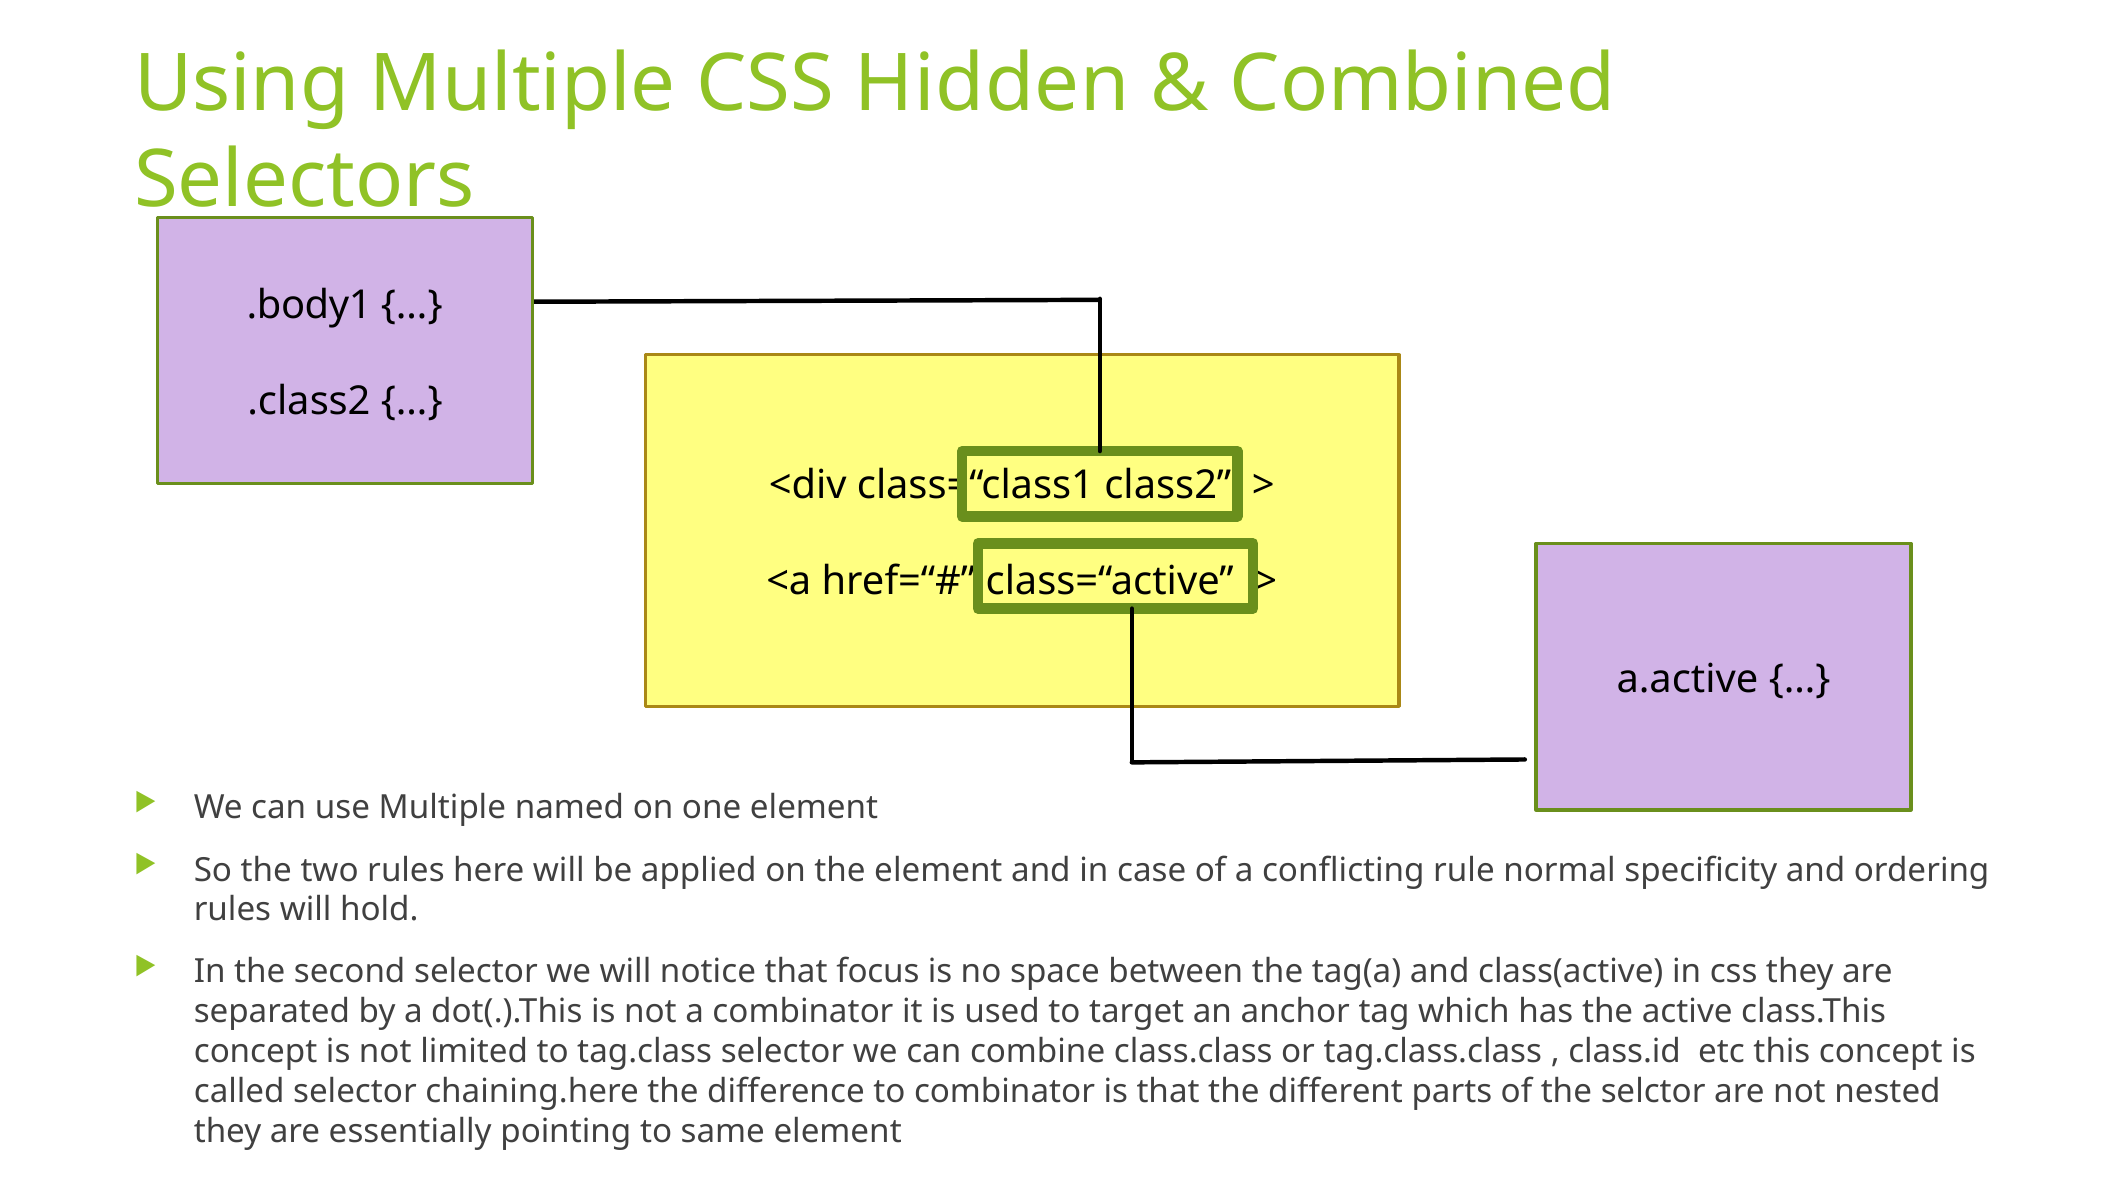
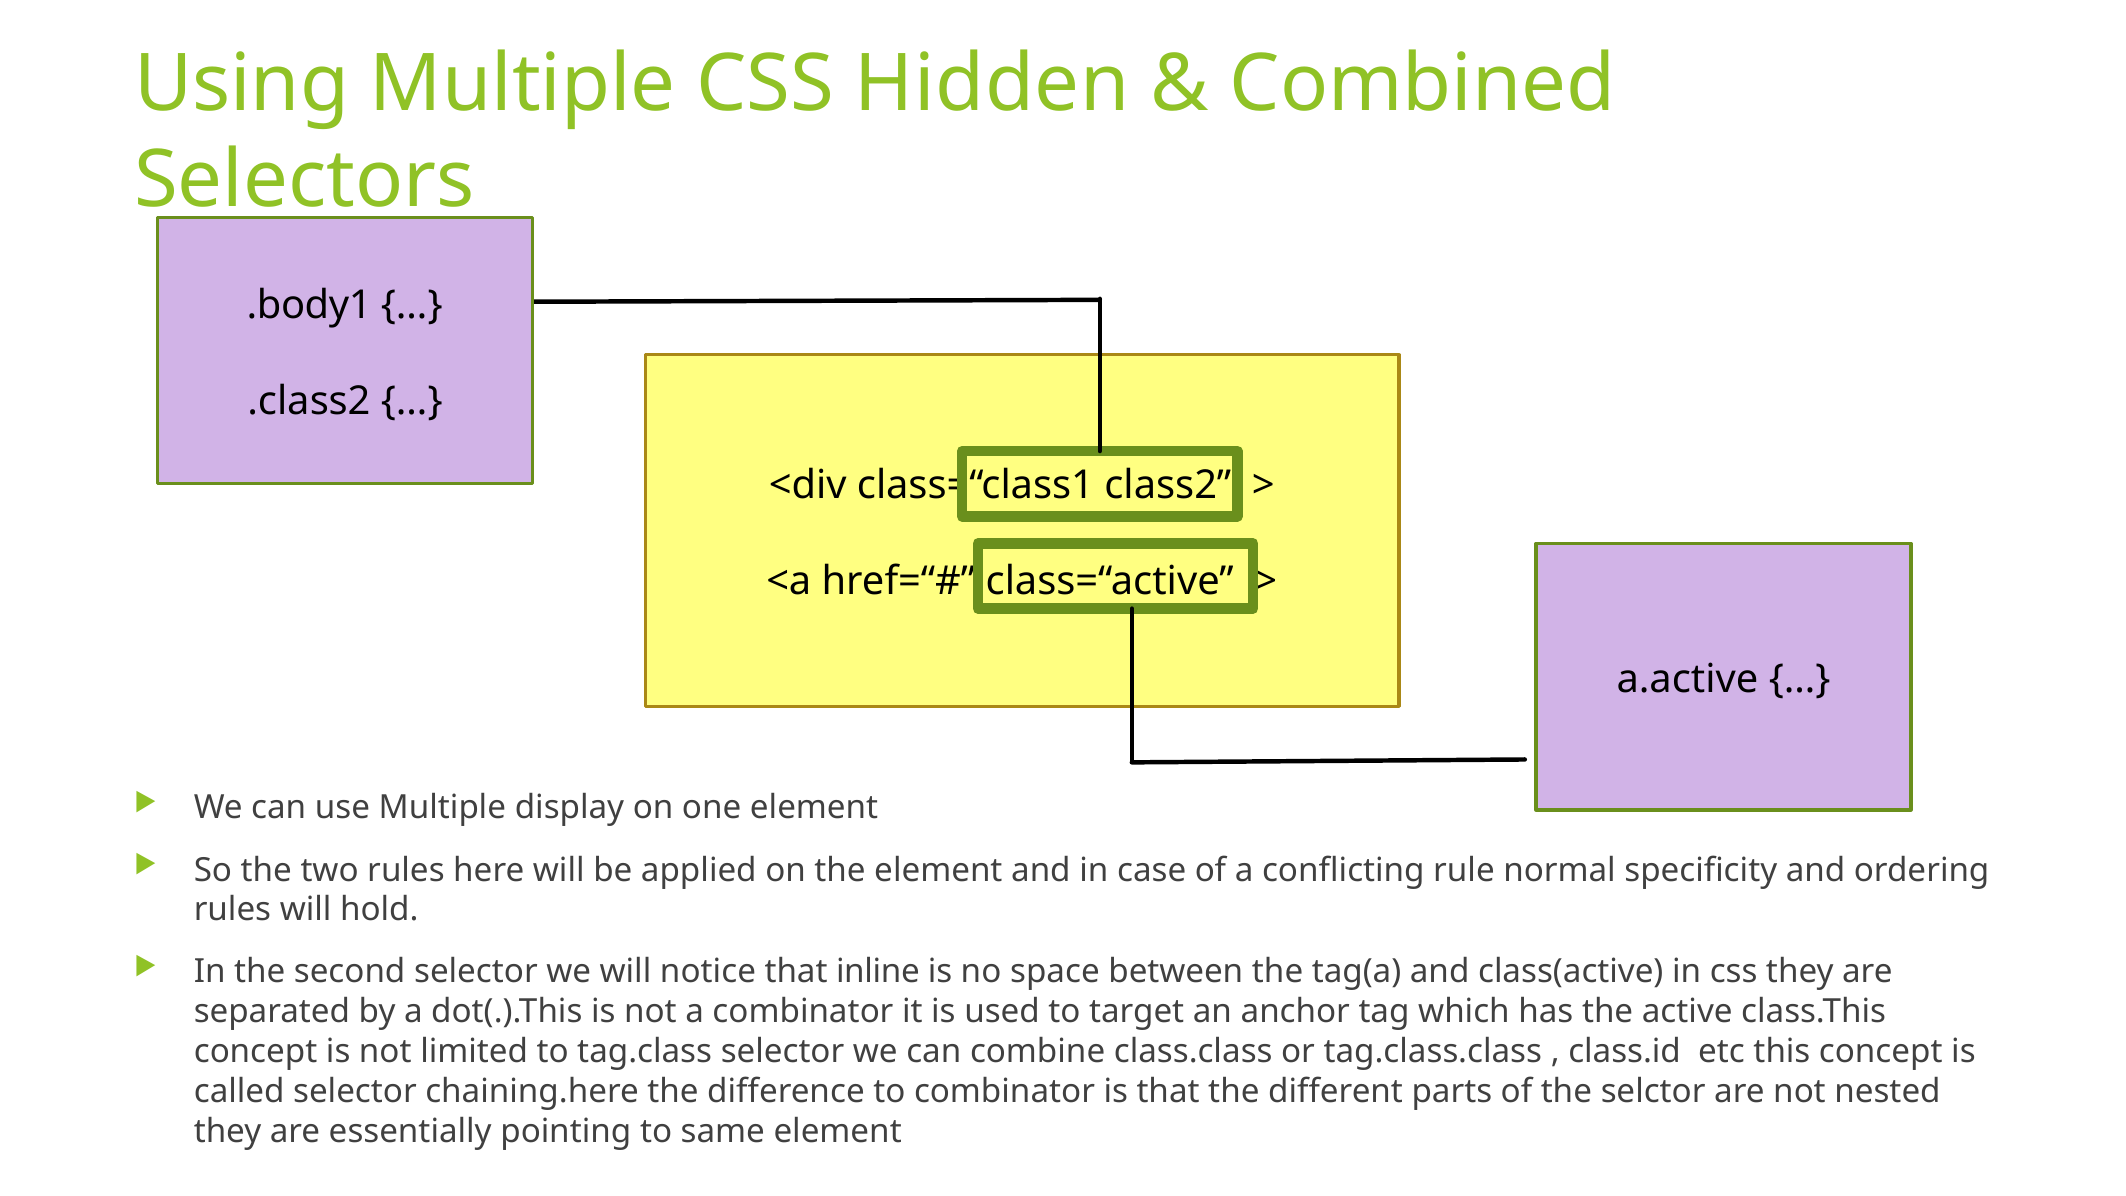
named: named -> display
focus: focus -> inline
